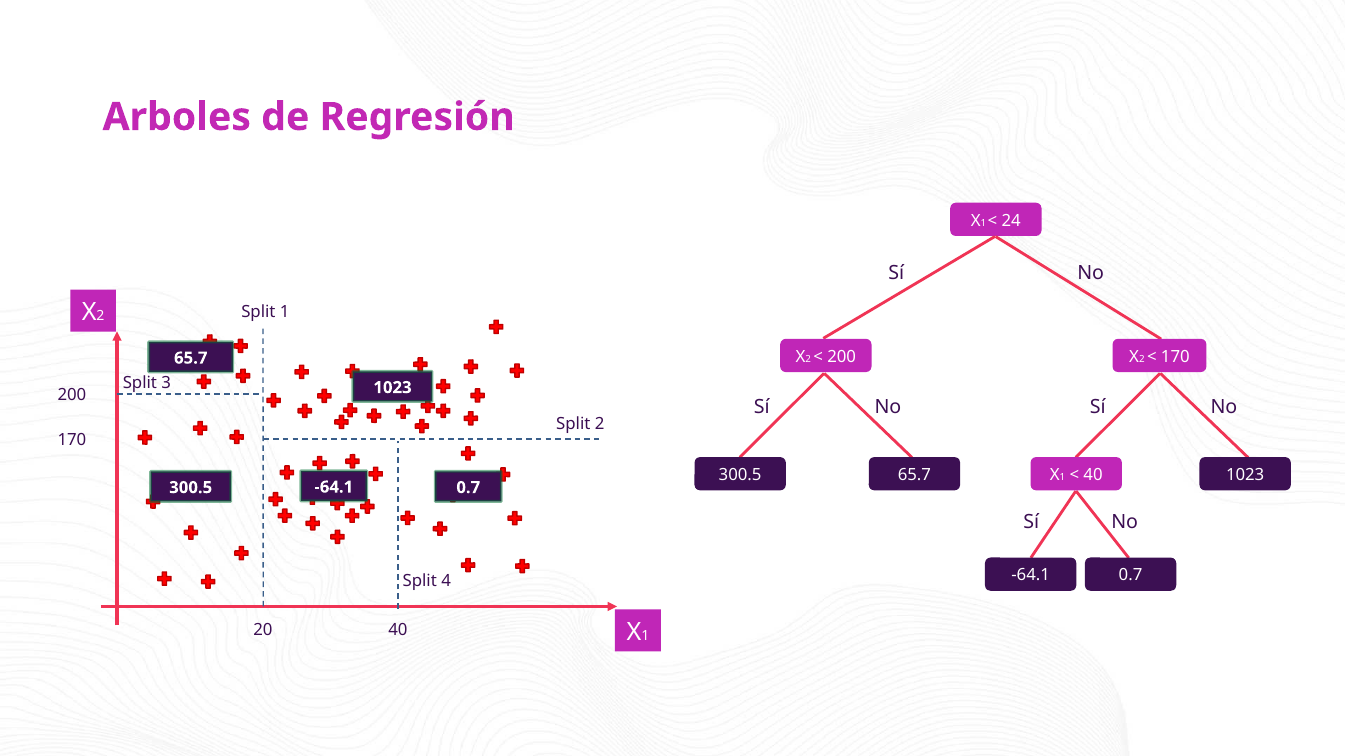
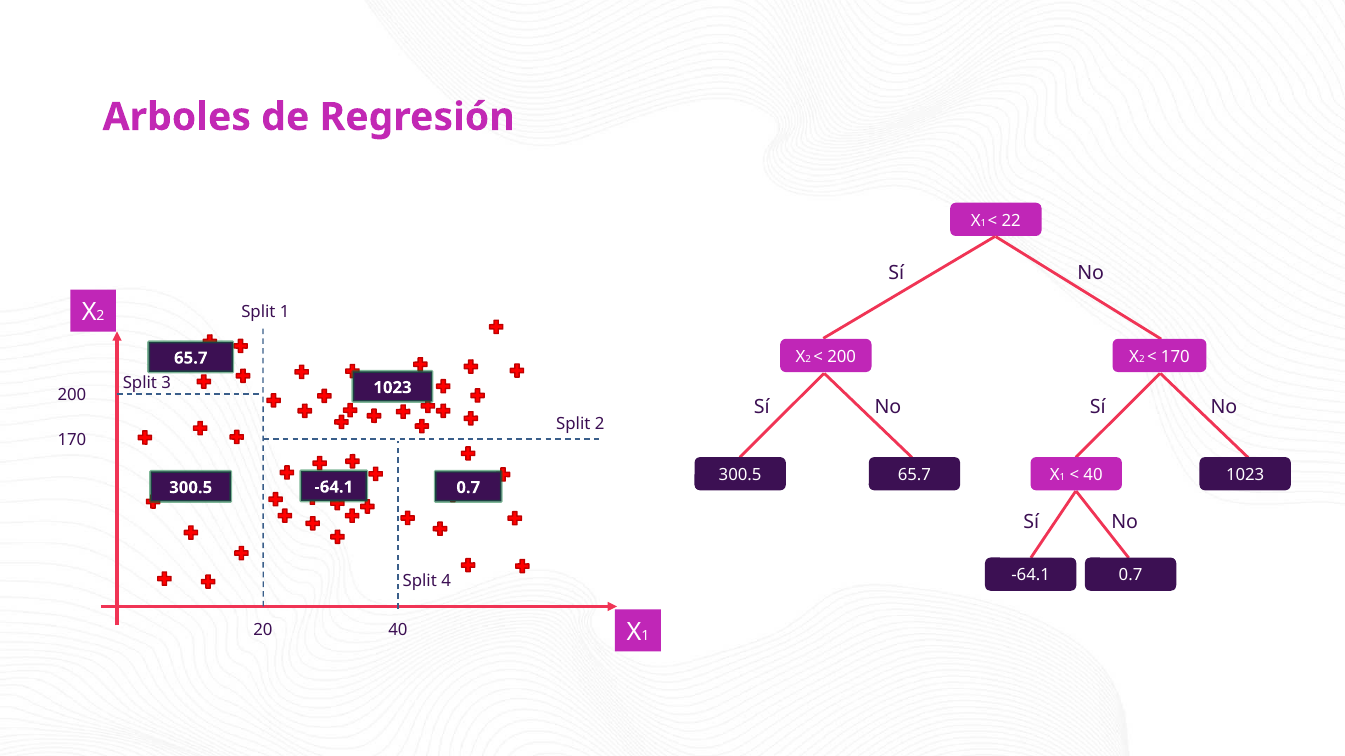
24: 24 -> 22
